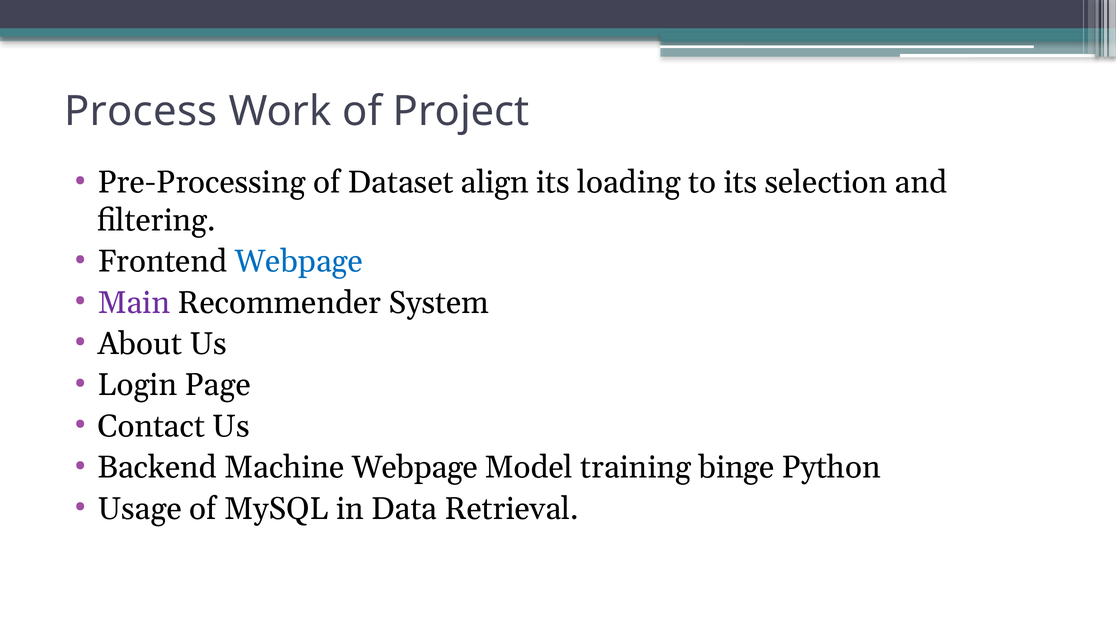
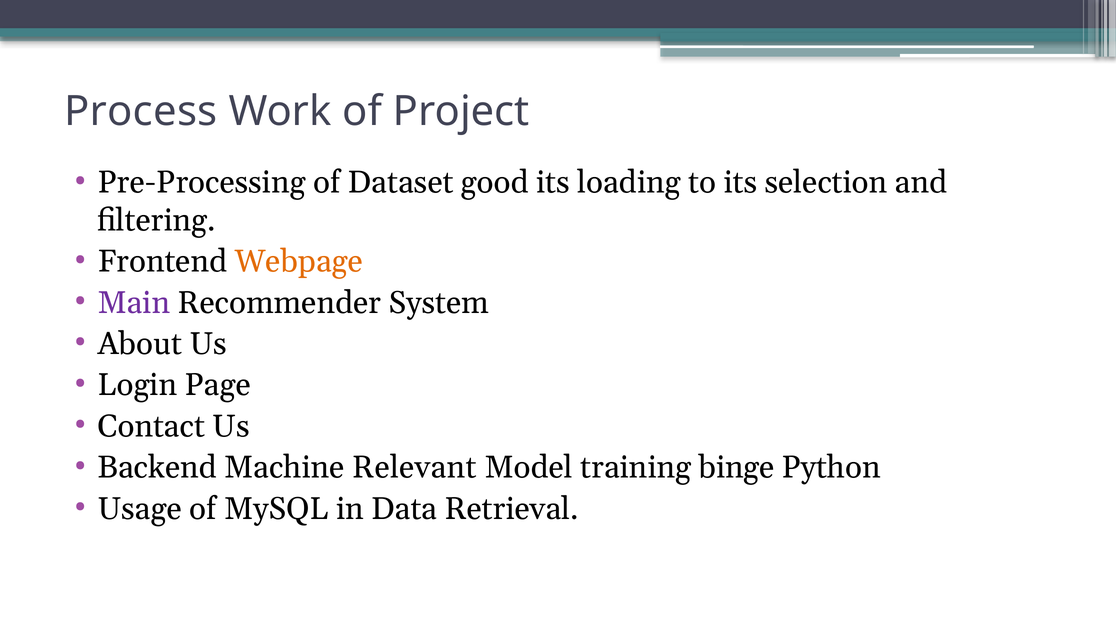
align: align -> good
Webpage at (299, 261) colour: blue -> orange
Machine Webpage: Webpage -> Relevant
